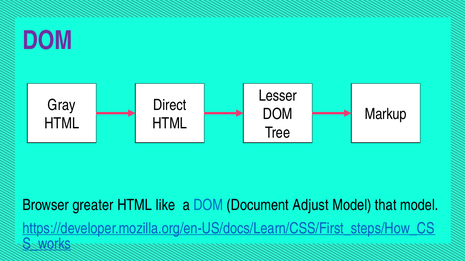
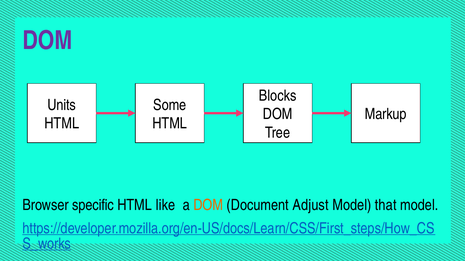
Lesser: Lesser -> Blocks
Gray: Gray -> Units
Direct: Direct -> Some
greater: greater -> specific
DOM at (208, 205) colour: blue -> orange
